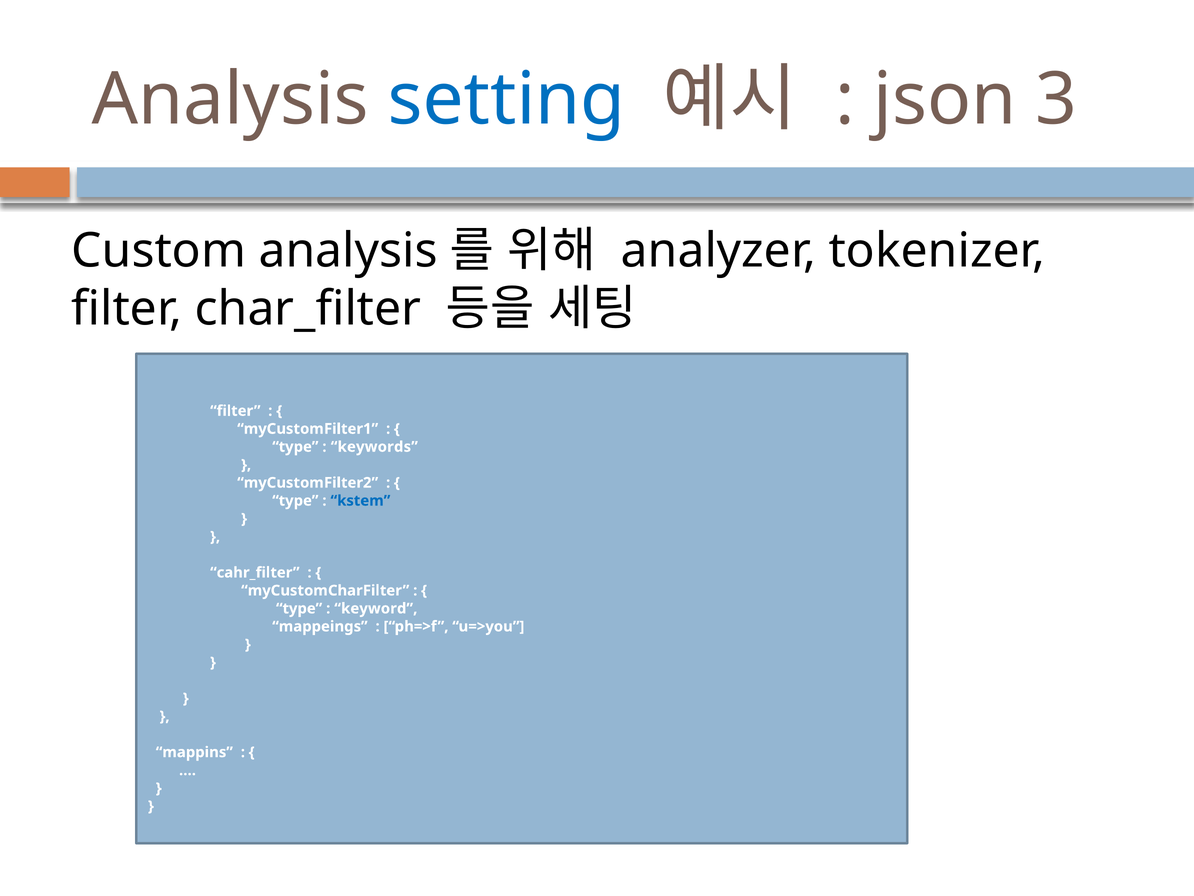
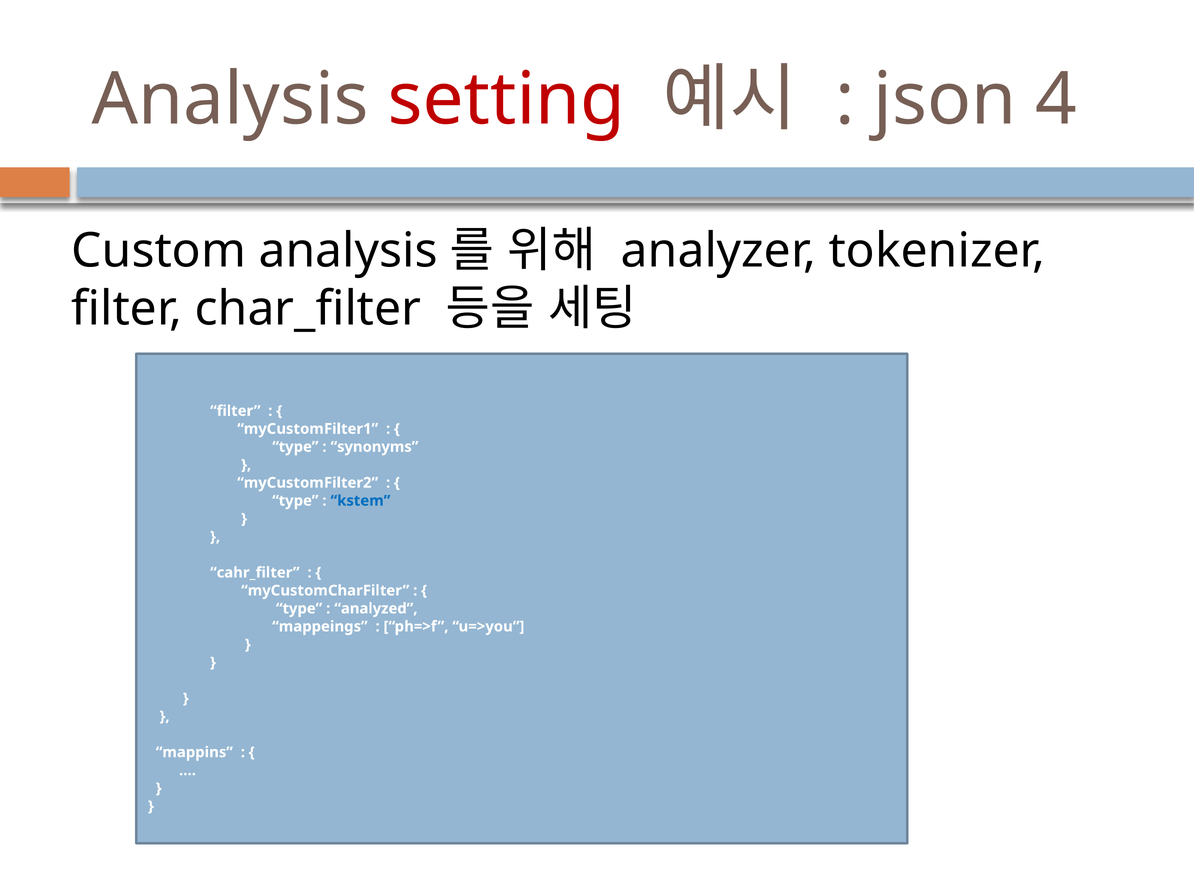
setting colour: blue -> red
3: 3 -> 4
keywords: keywords -> synonyms
keyword: keyword -> analyzed
